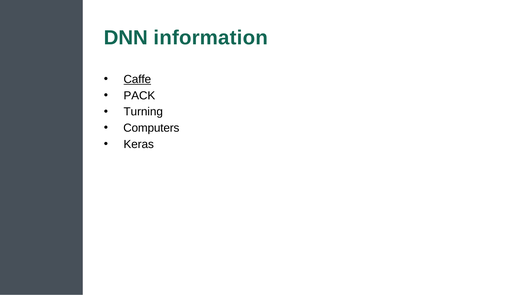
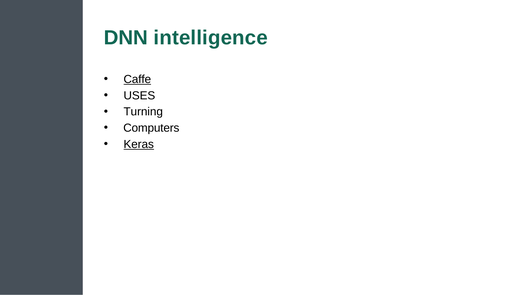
information: information -> intelligence
PACK: PACK -> USES
Keras underline: none -> present
